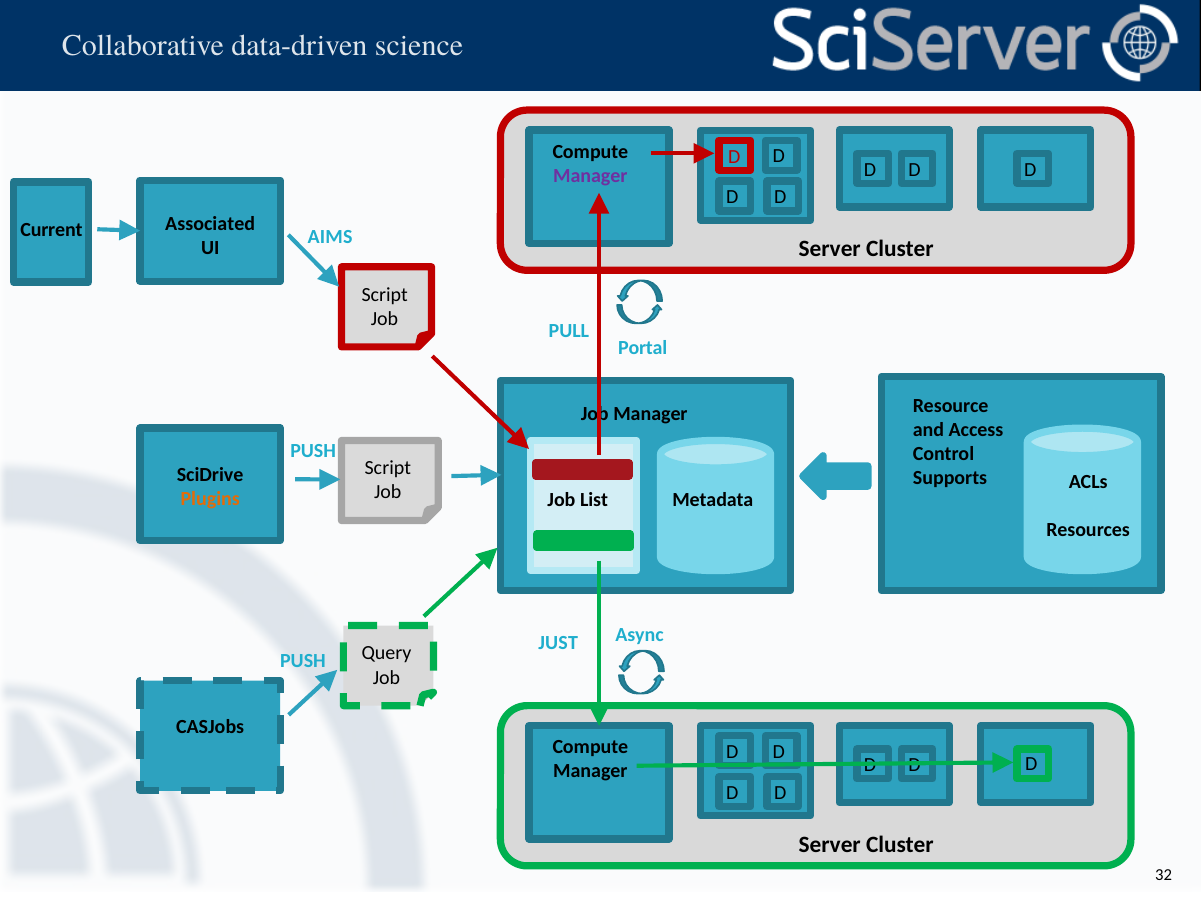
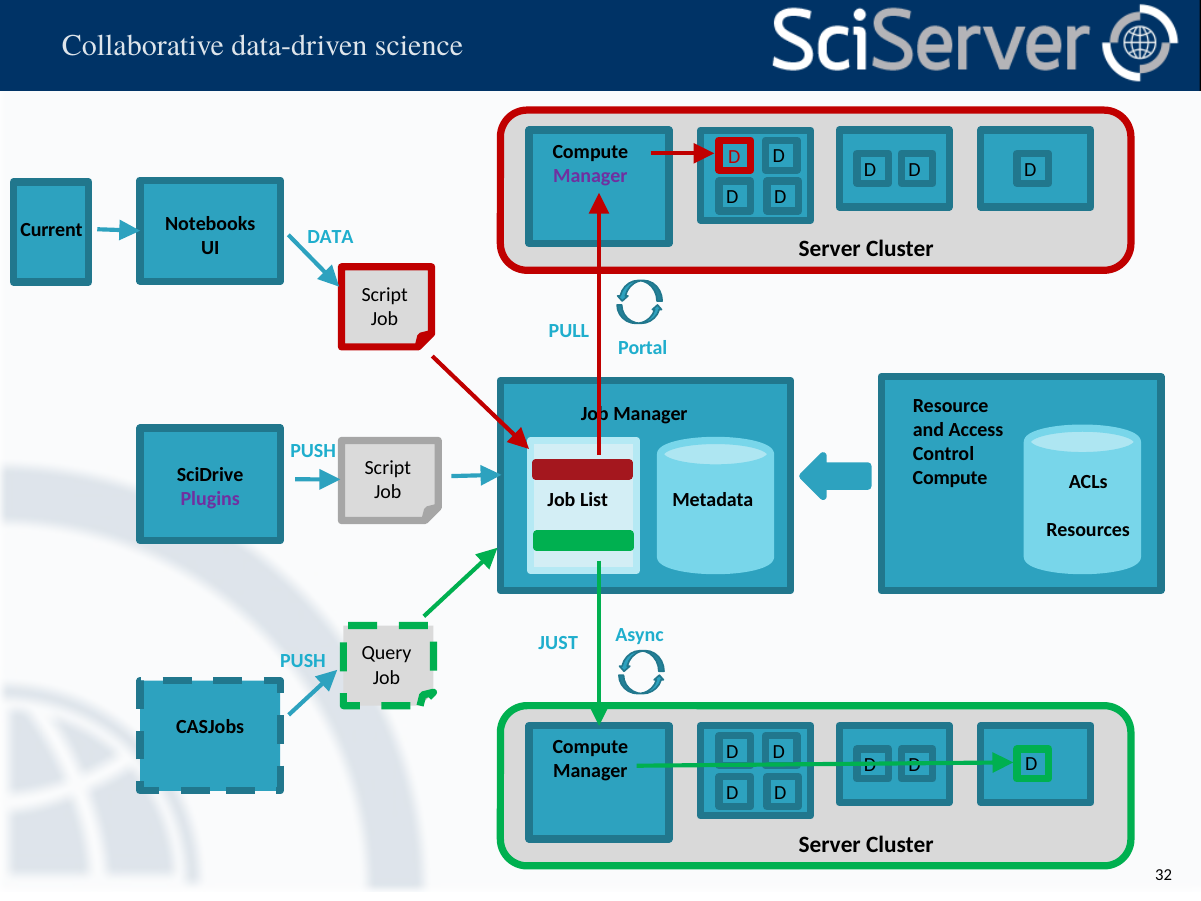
Associated: Associated -> Notebooks
AIMS: AIMS -> DATA
Supports at (950, 478): Supports -> Compute
Plugins colour: orange -> purple
